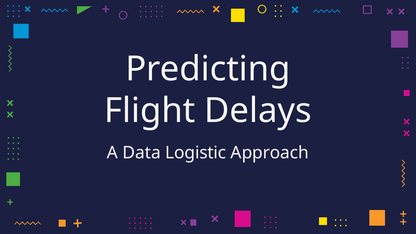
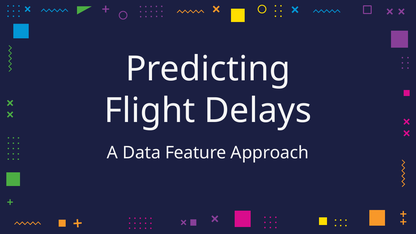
Logistic: Logistic -> Feature
